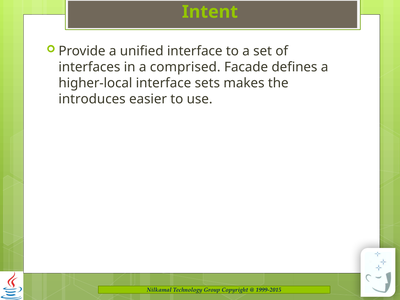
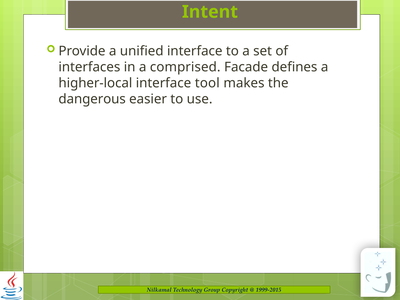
sets: sets -> tool
introduces: introduces -> dangerous
